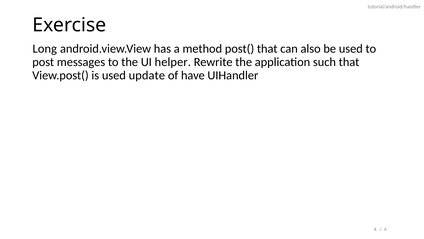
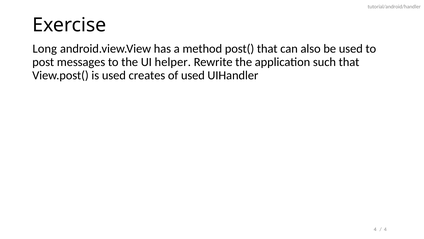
update: update -> creates
of have: have -> used
